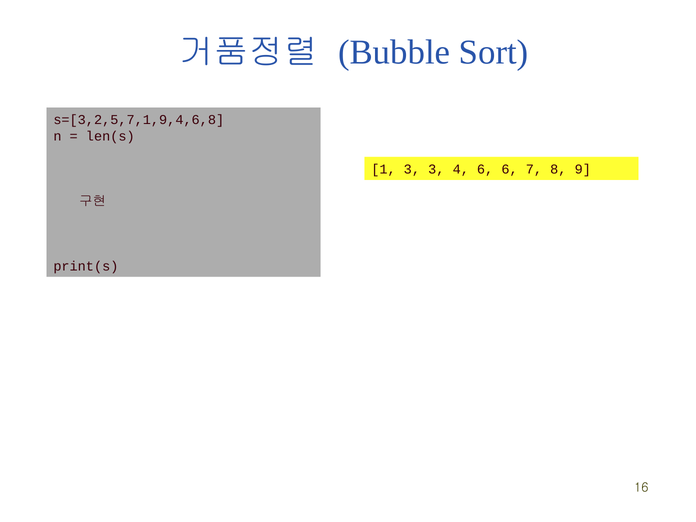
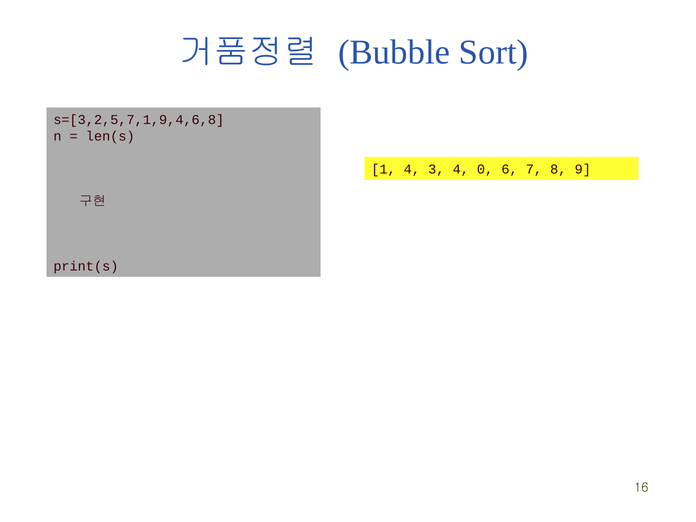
1 3: 3 -> 4
4 6: 6 -> 0
